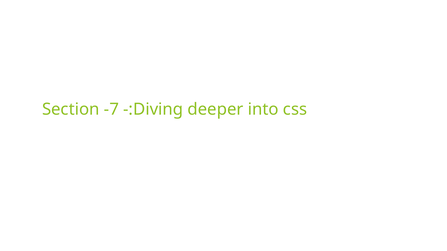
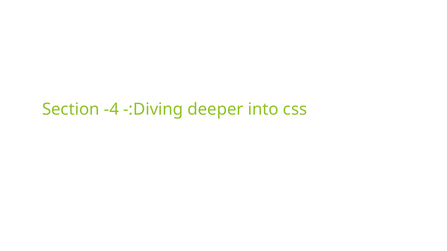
-7: -7 -> -4
